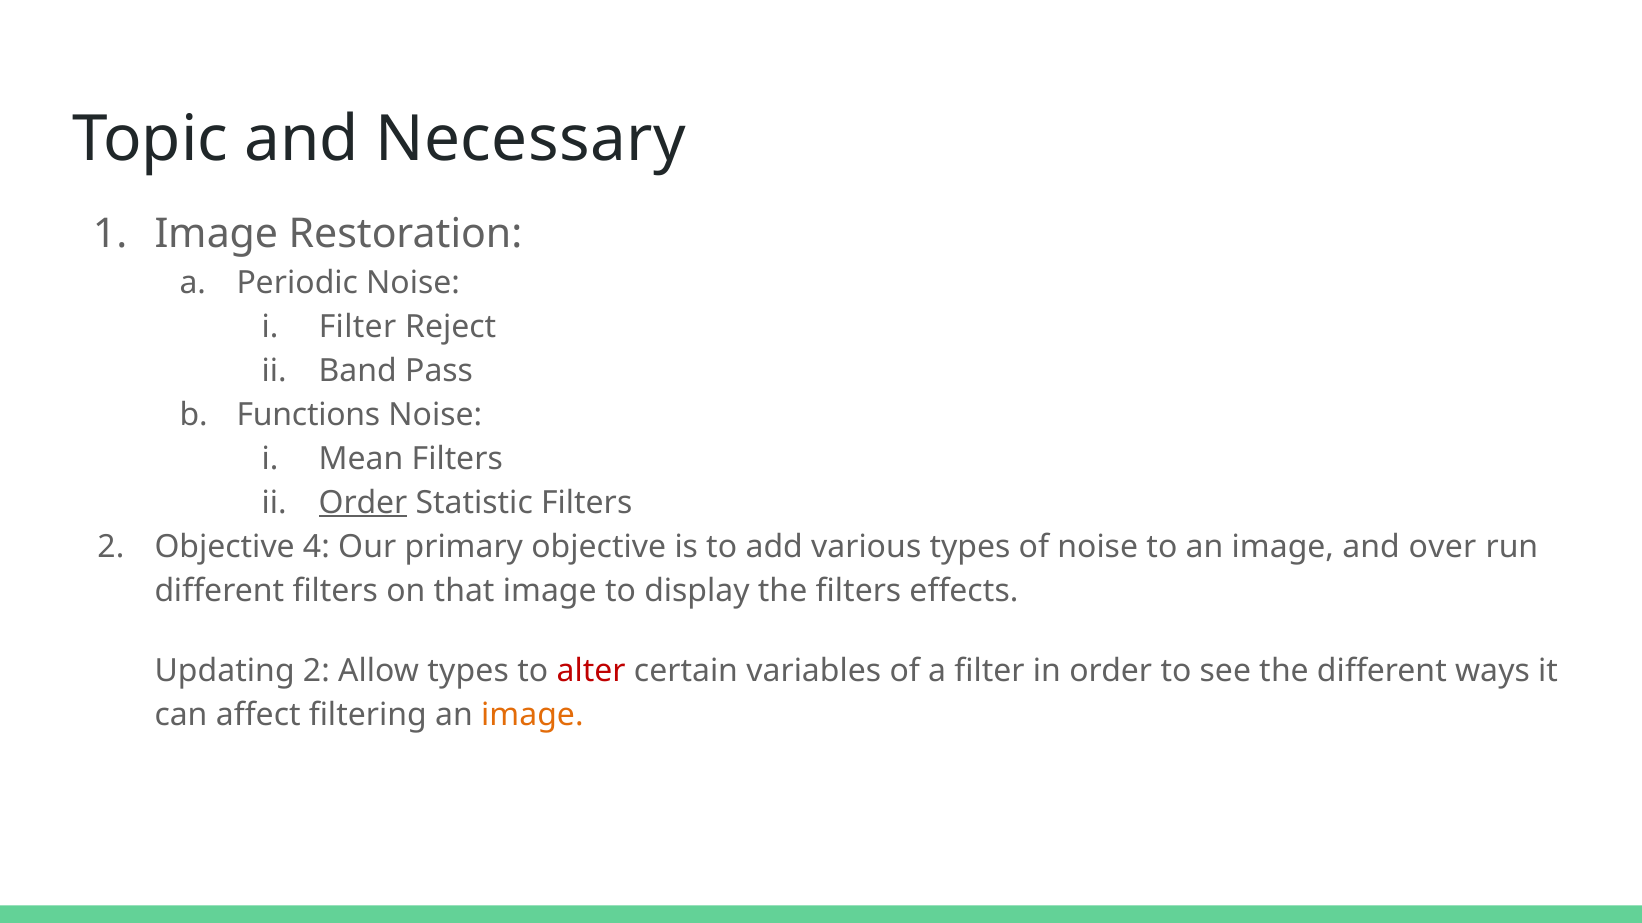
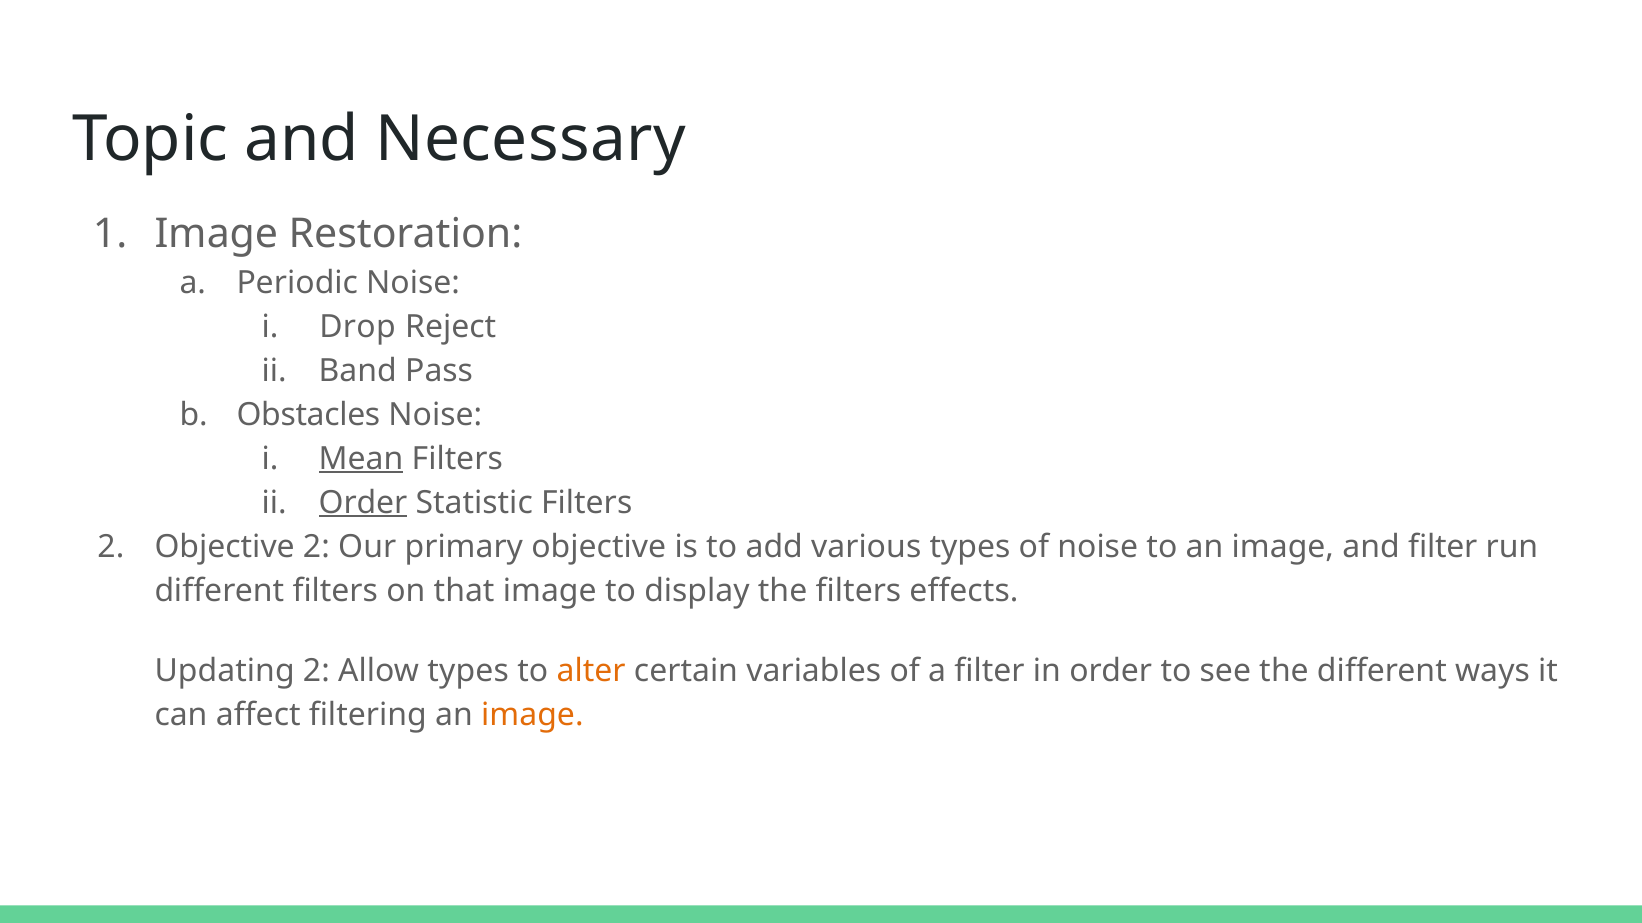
Filter at (358, 327): Filter -> Drop
Functions: Functions -> Obstacles
Mean underline: none -> present
Objective 4: 4 -> 2
and over: over -> filter
alter colour: red -> orange
